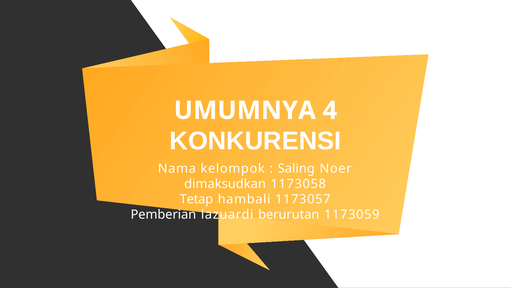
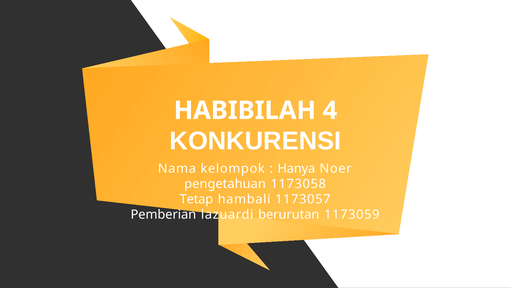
UMUMNYA: UMUMNYA -> HABIBILAH
Saling: Saling -> Hanya
dimaksudkan: dimaksudkan -> pengetahuan
